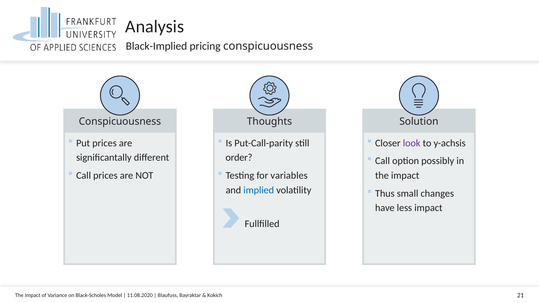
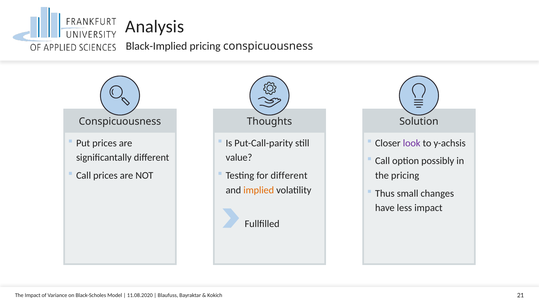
order: order -> value
for variables: variables -> different
impact at (405, 176): impact -> pricing
implied colour: blue -> orange
